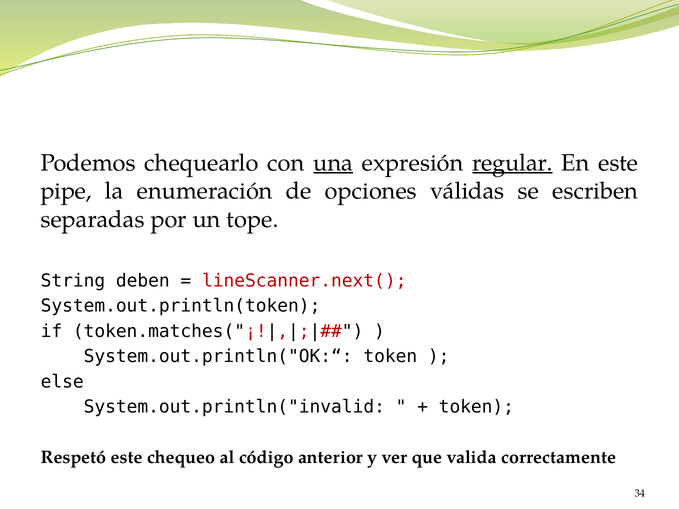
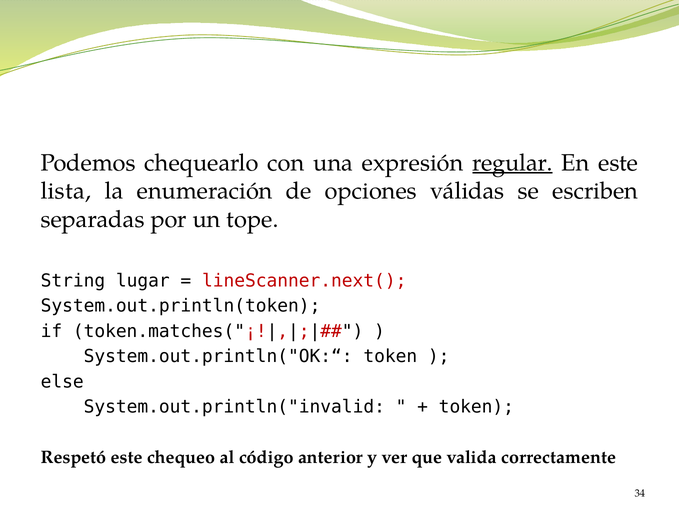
una underline: present -> none
pipe: pipe -> lista
deben: deben -> lugar
